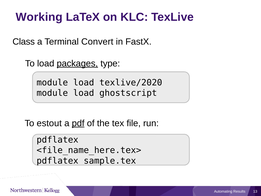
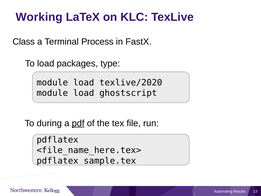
Convert: Convert -> Process
packages underline: present -> none
estout: estout -> during
